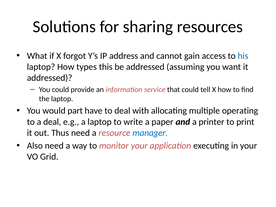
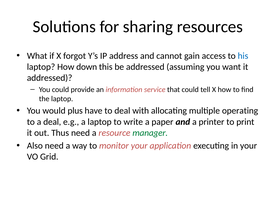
types: types -> down
part: part -> plus
manager colour: blue -> green
